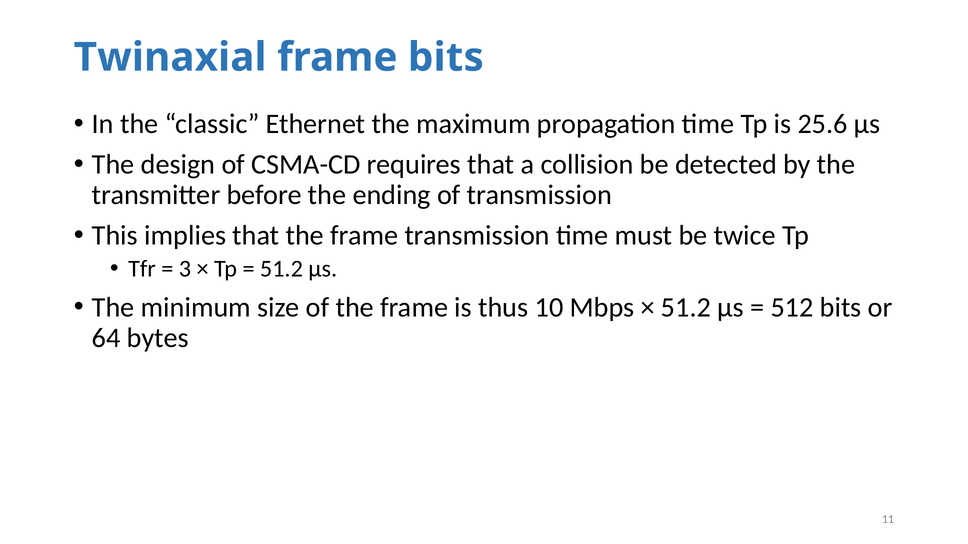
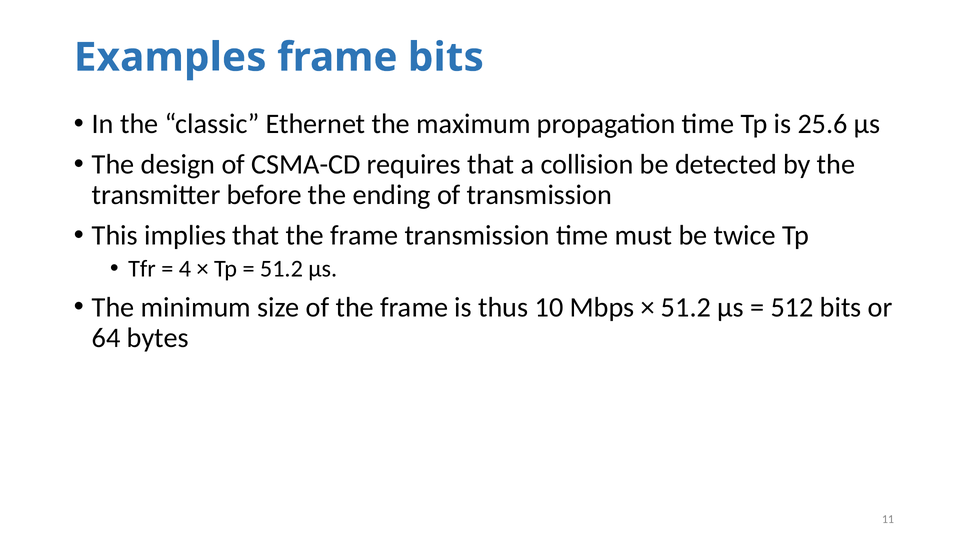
Twinaxial: Twinaxial -> Examples
3: 3 -> 4
